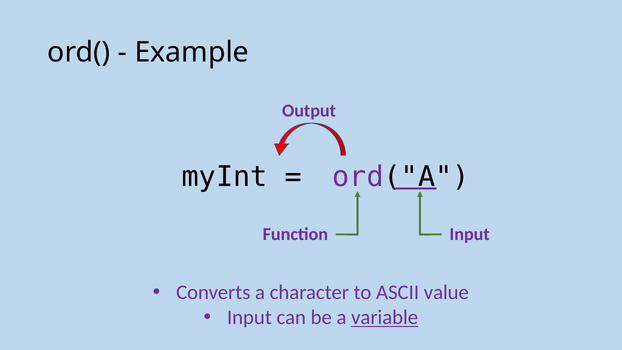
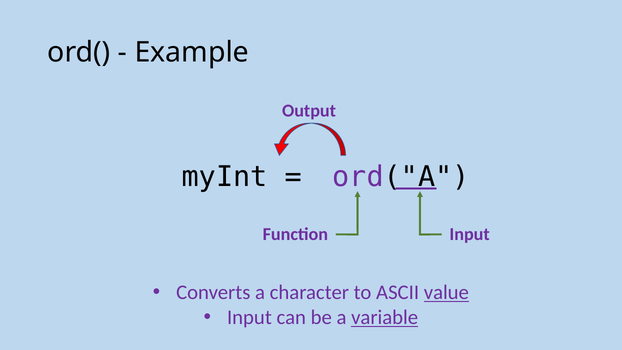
value underline: none -> present
